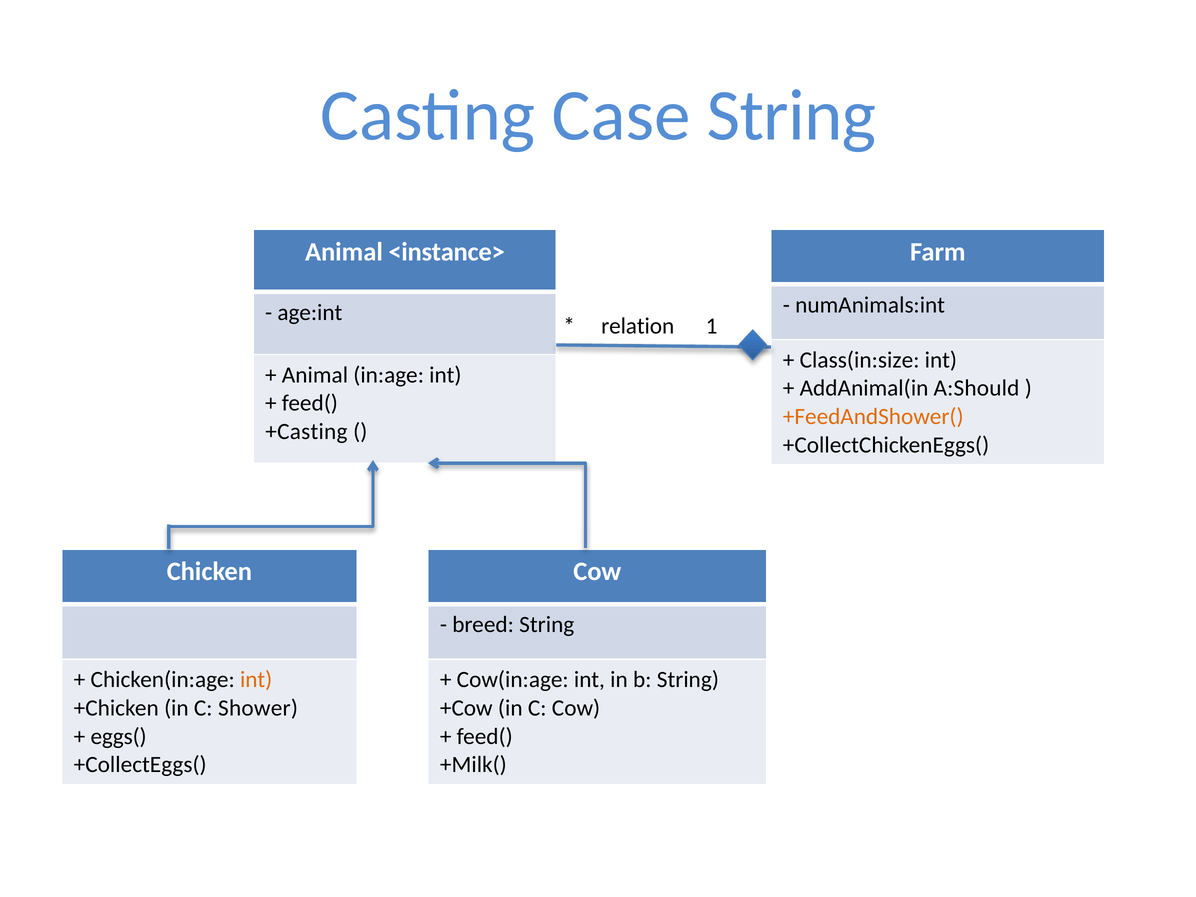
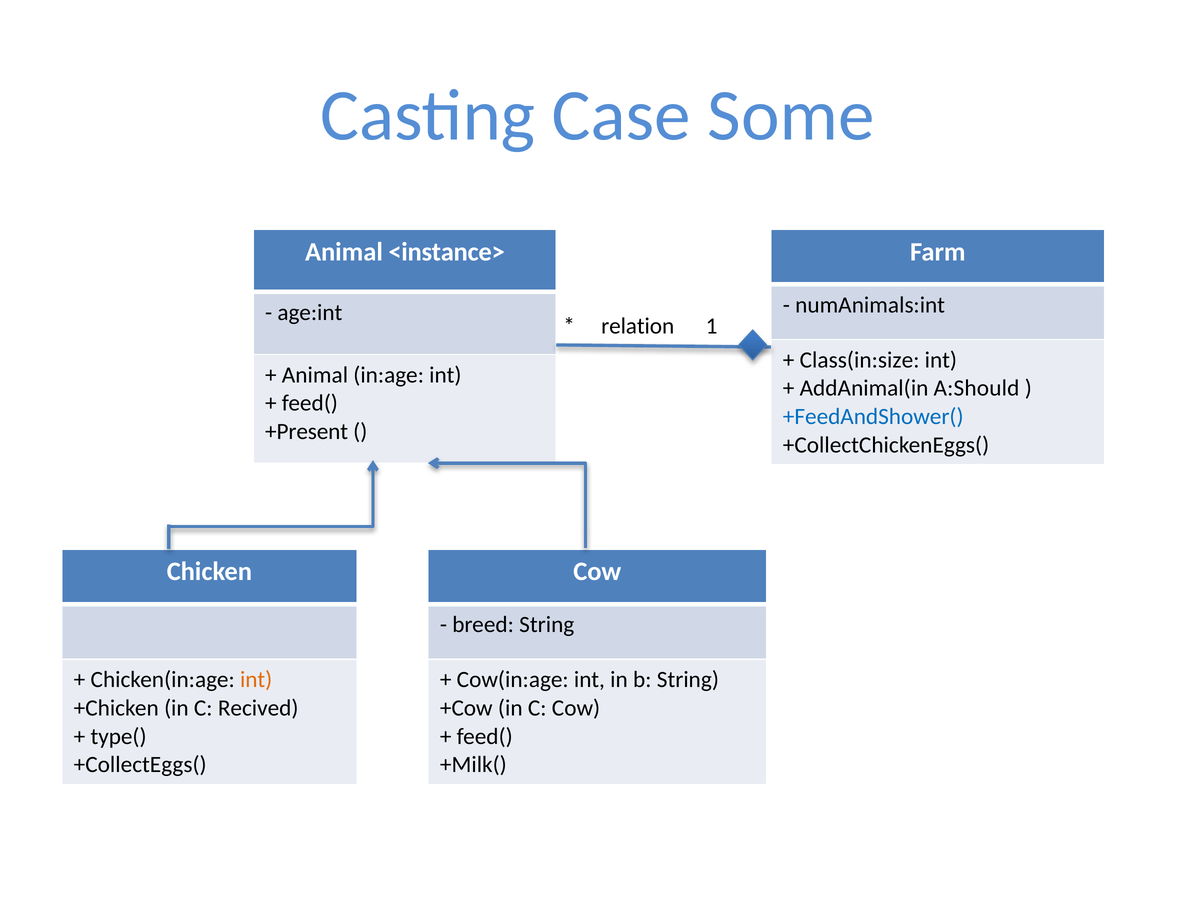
Case String: String -> Some
+FeedAndShower( colour: orange -> blue
+Casting: +Casting -> +Present
Shower: Shower -> Recived
eggs(: eggs( -> type(
